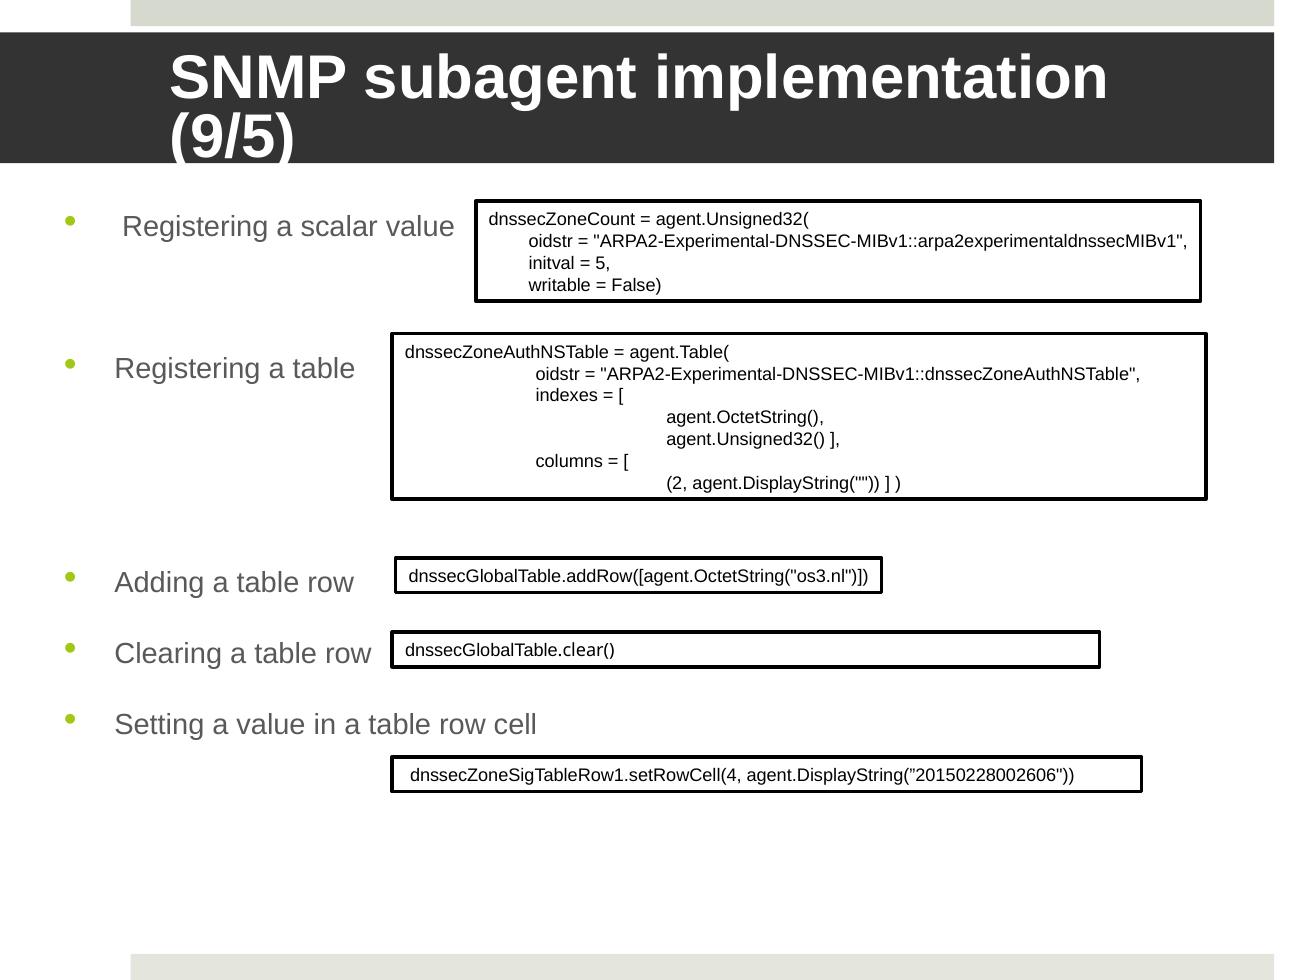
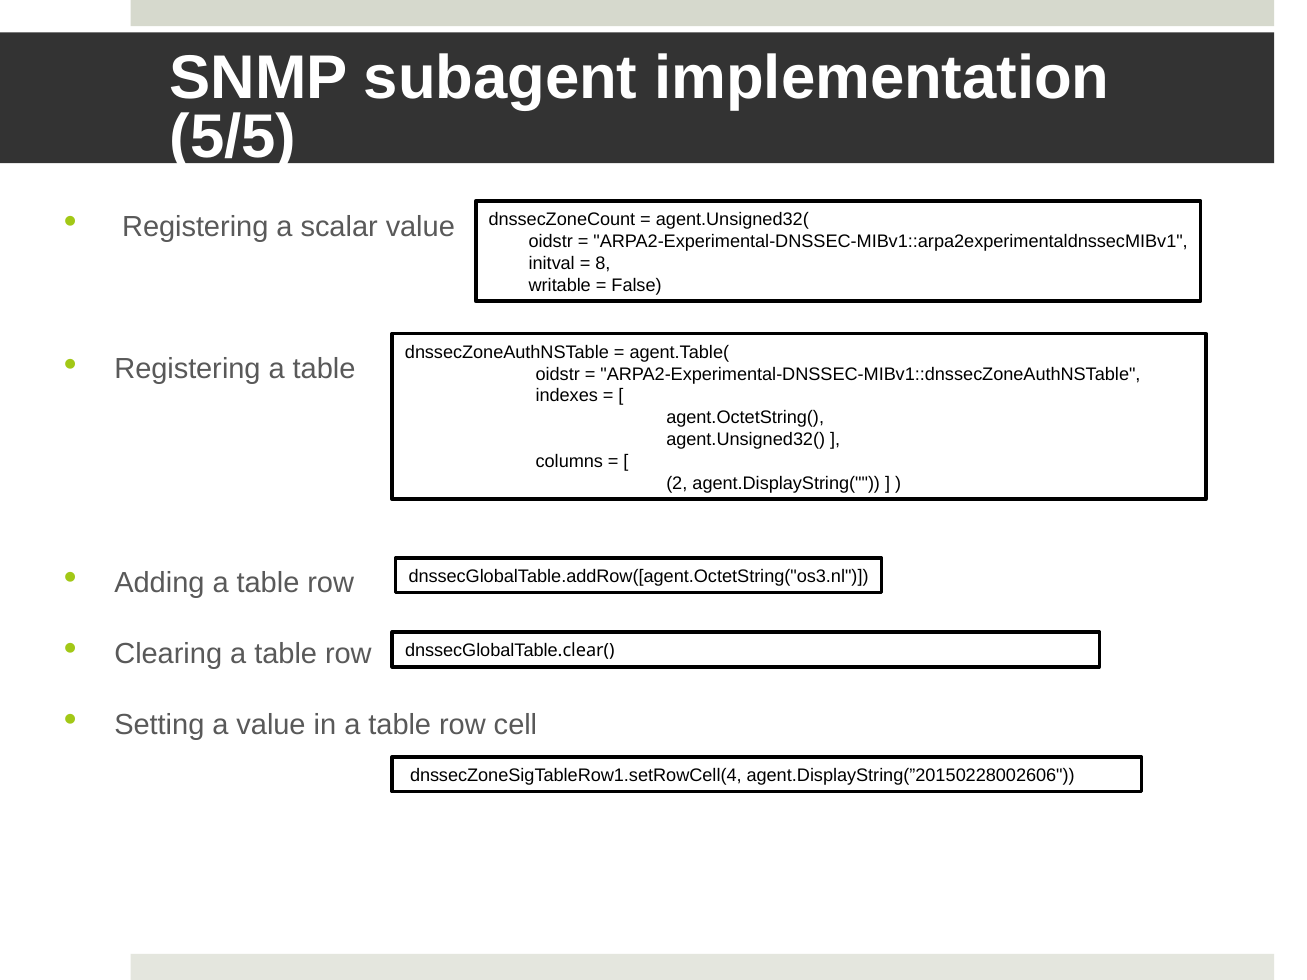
9/5: 9/5 -> 5/5
5: 5 -> 8
